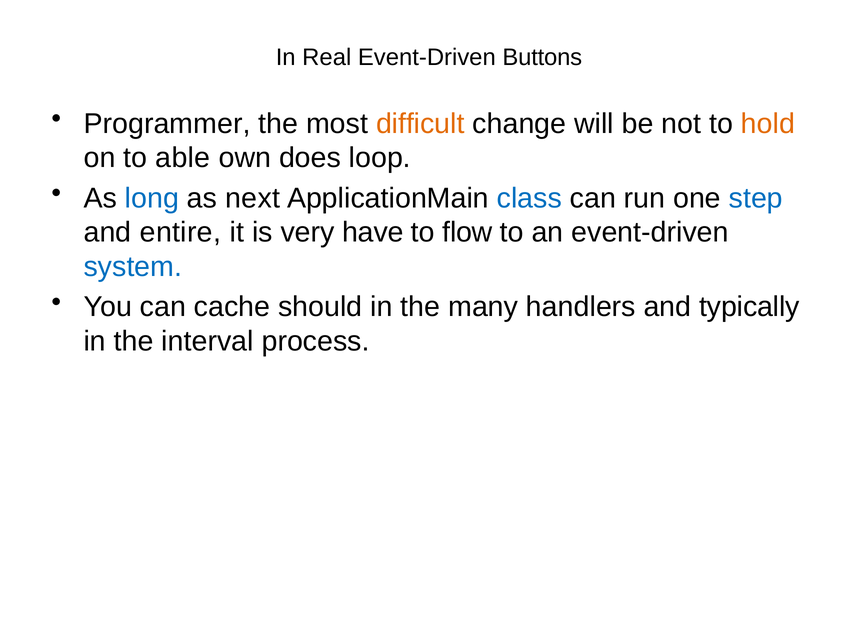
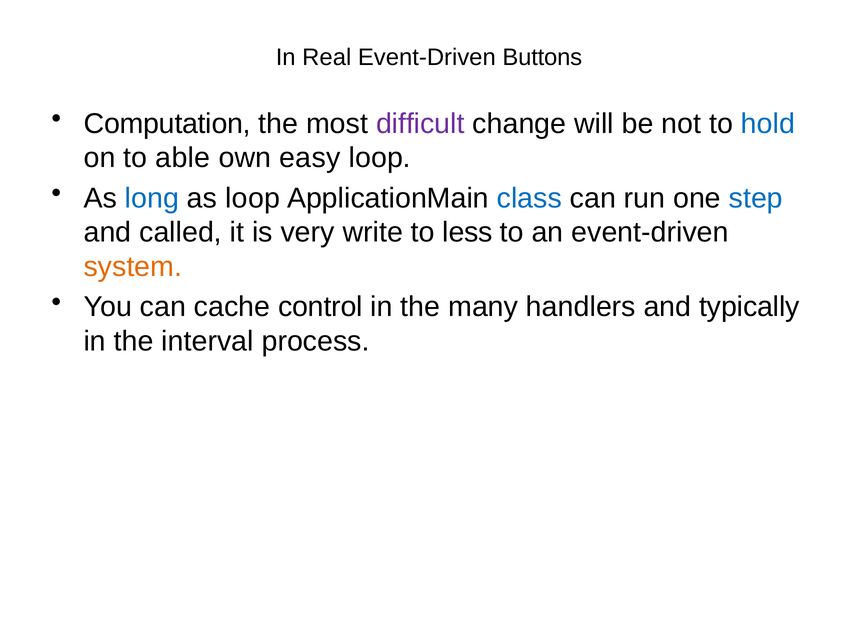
Programmer: Programmer -> Computation
difficult colour: orange -> purple
hold colour: orange -> blue
does: does -> easy
as next: next -> loop
entire: entire -> called
have: have -> write
flow: flow -> less
system colour: blue -> orange
should: should -> control
